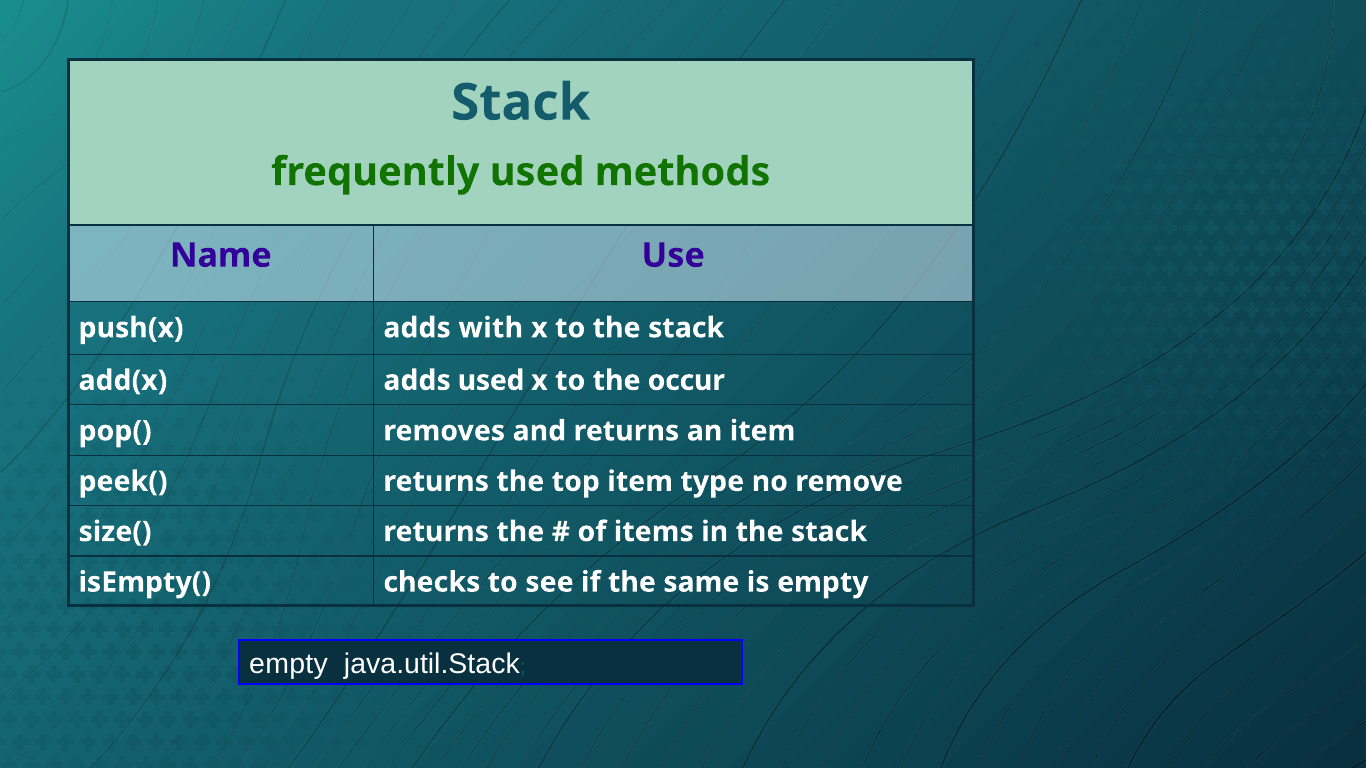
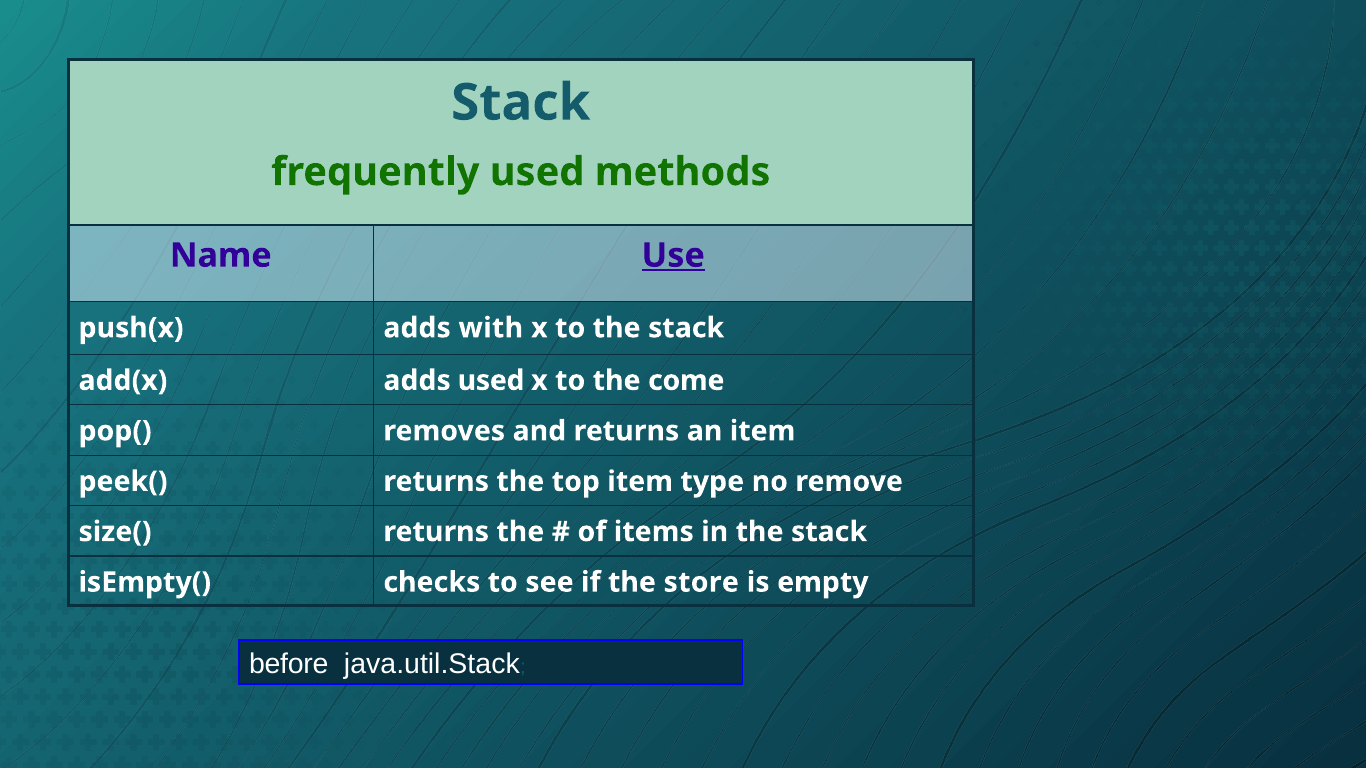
Use underline: none -> present
occur: occur -> come
same: same -> store
empty at (288, 664): empty -> before
